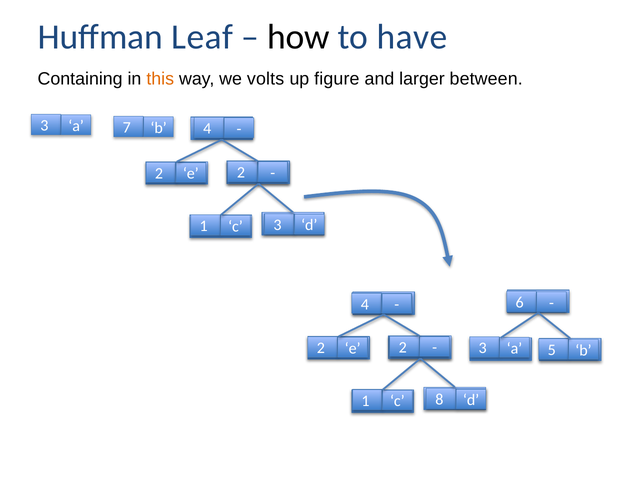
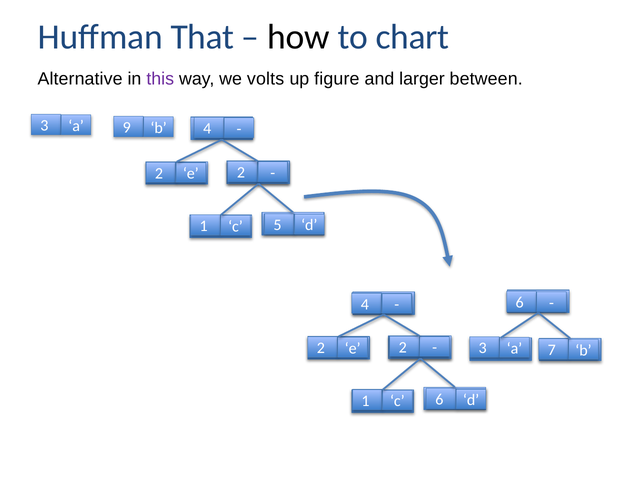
Leaf: Leaf -> That
have: have -> chart
Containing: Containing -> Alternative
this colour: orange -> purple
7: 7 -> 9
c 3: 3 -> 5
5: 5 -> 7
c 8: 8 -> 6
